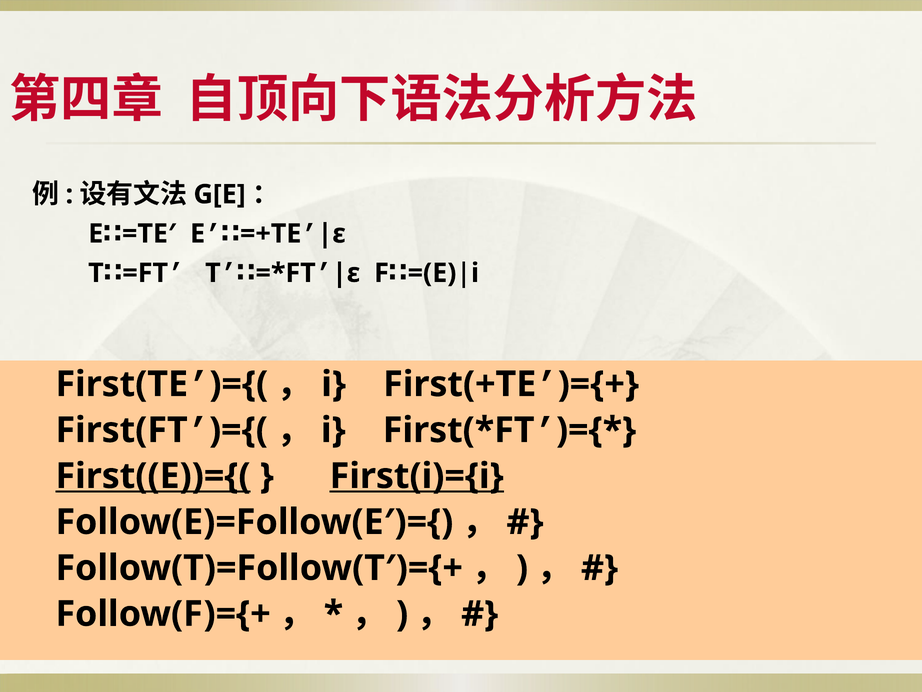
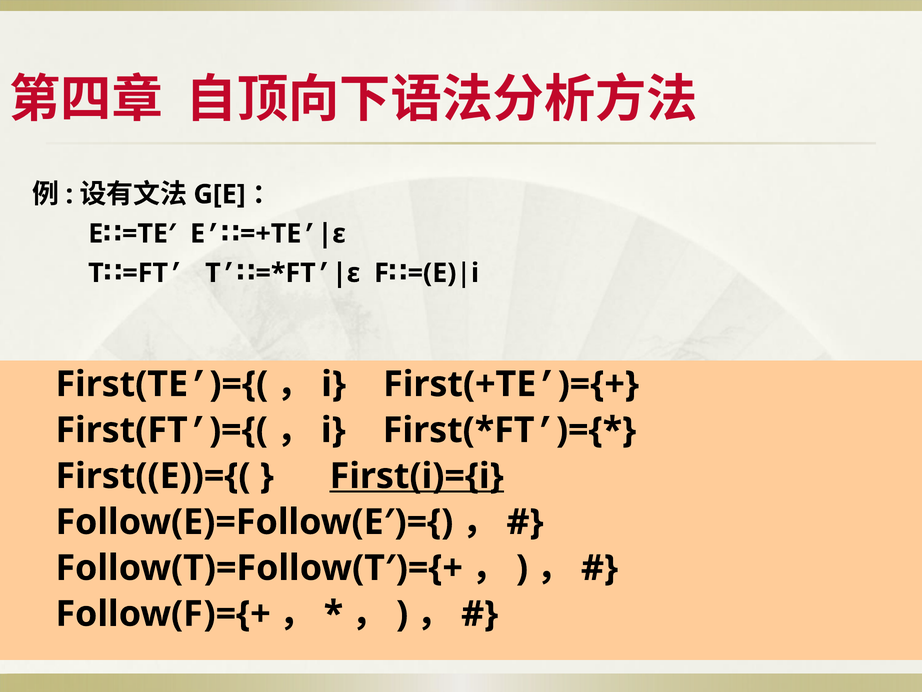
First((E))={( underline: present -> none
